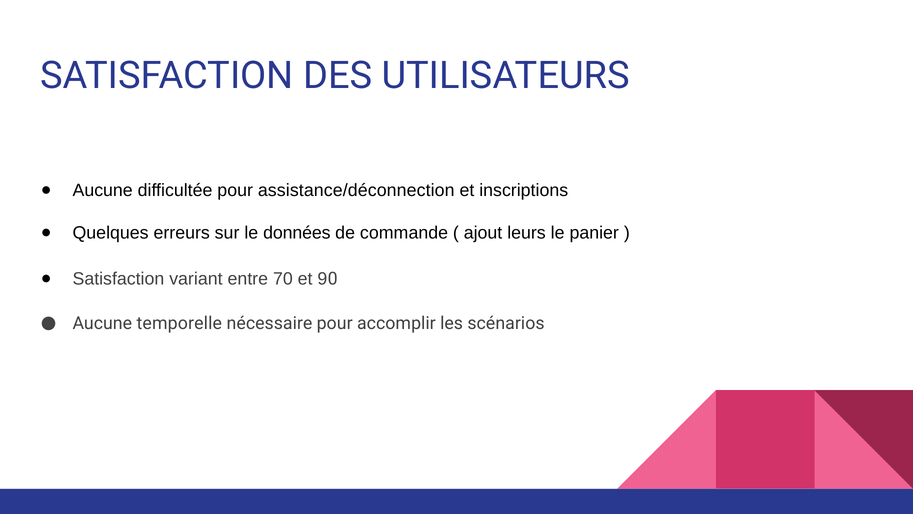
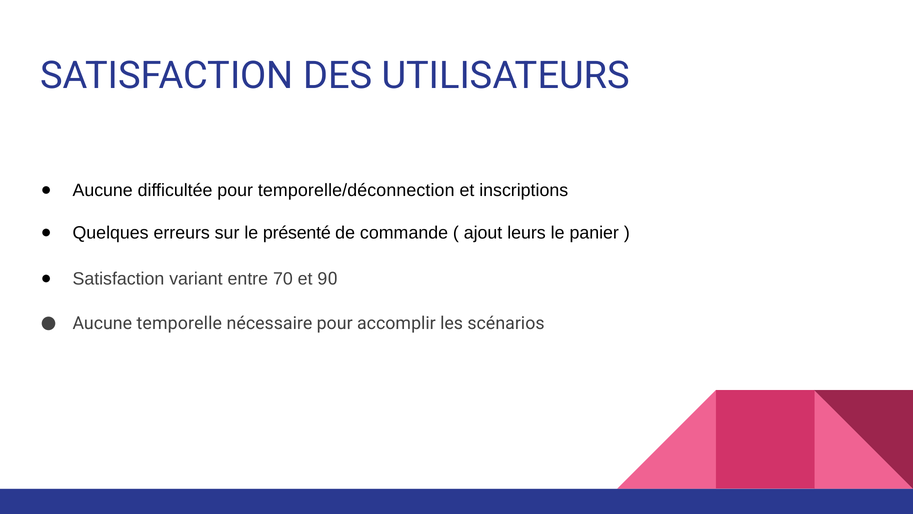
assistance/déconnection: assistance/déconnection -> temporelle/déconnection
données: données -> présenté
